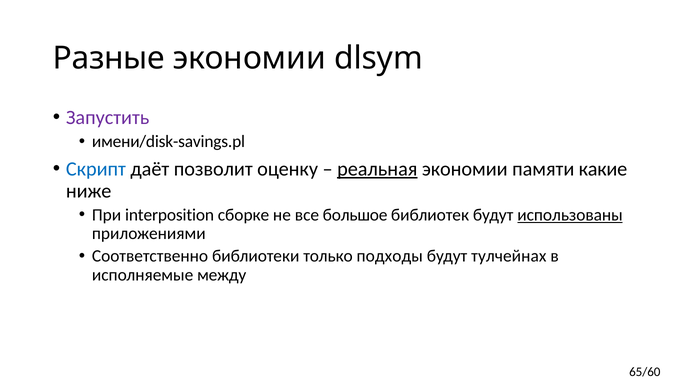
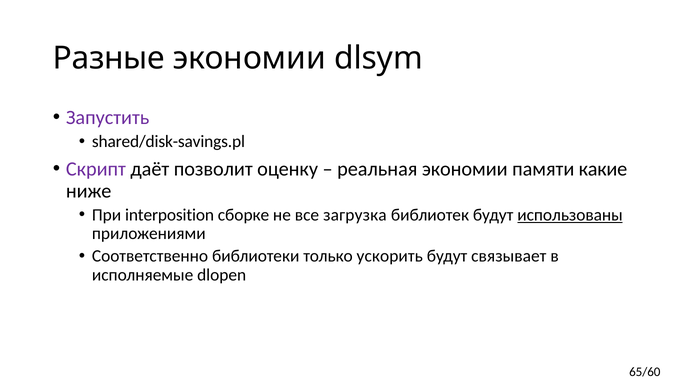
имени/disk-savings.pl: имени/disk-savings.pl -> shared/disk-savings.pl
Скрипт colour: blue -> purple
реальная underline: present -> none
большое: большое -> загрузка
подходы: подходы -> ускорить
тулчейнах: тулчейнах -> связывает
между: между -> dlopen
